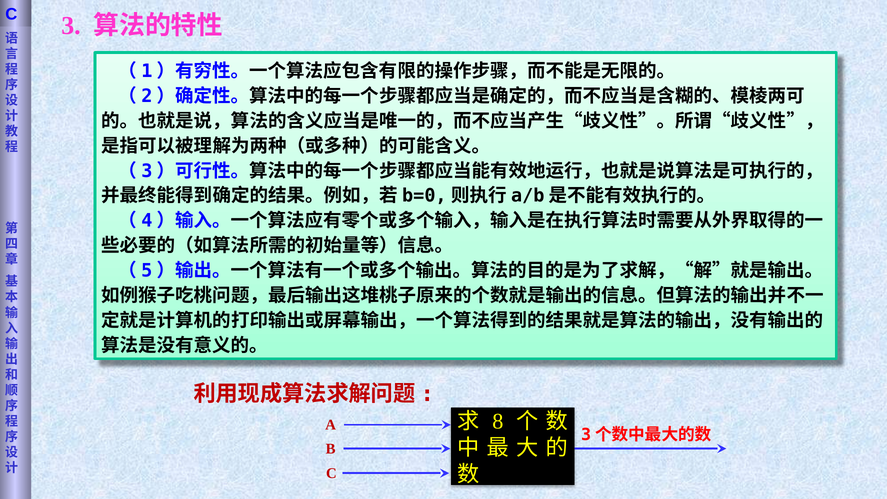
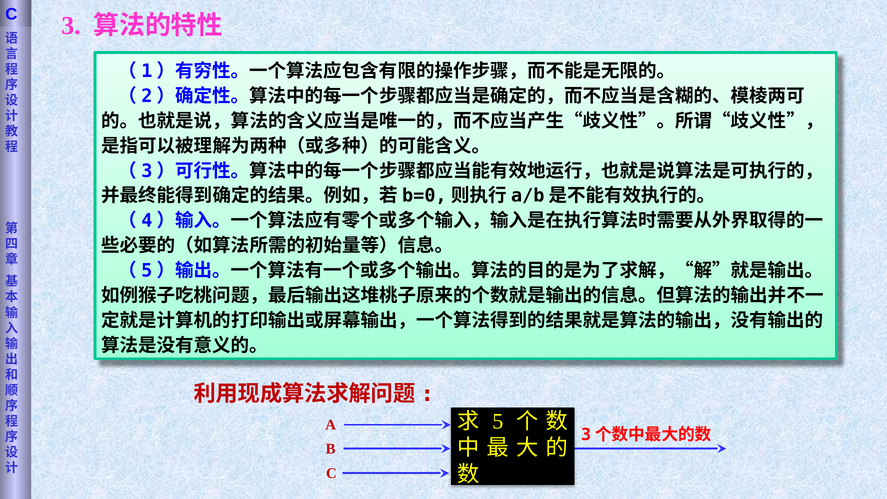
8: 8 -> 5
